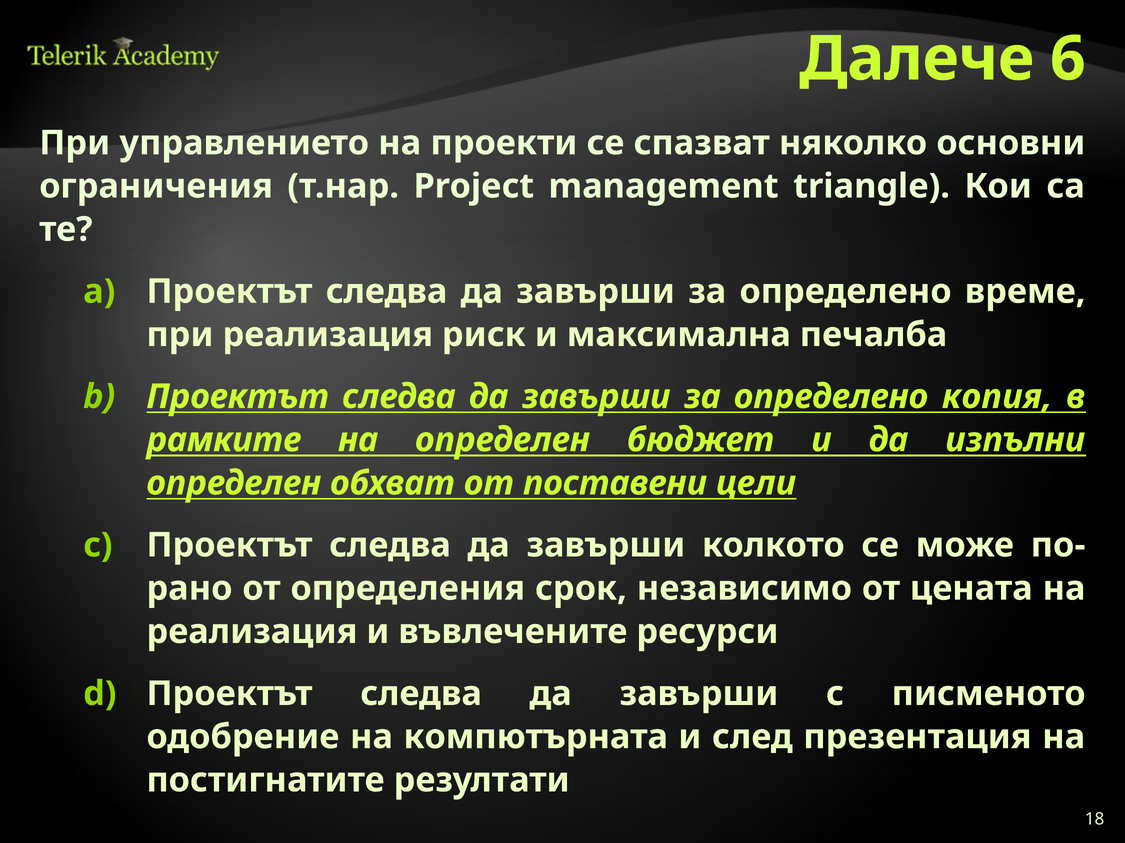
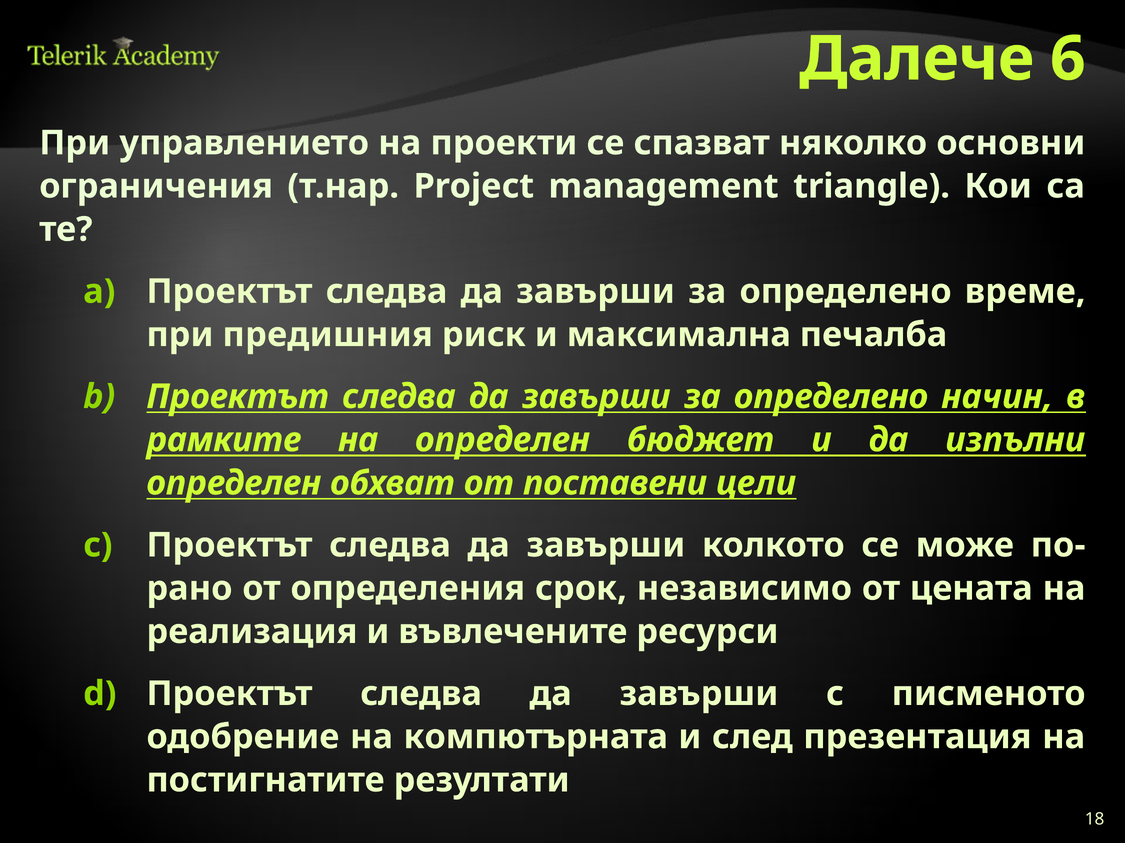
при реализация: реализация -> предишния
копия: копия -> начин
